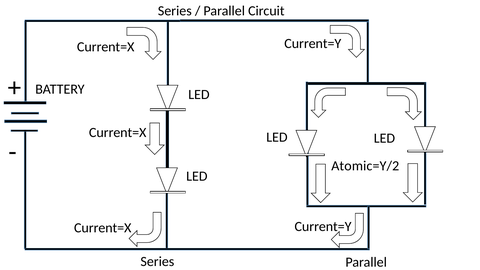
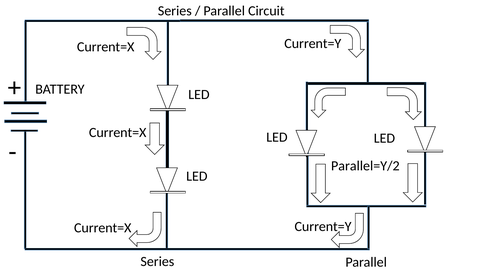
Atomic=Y/2: Atomic=Y/2 -> Parallel=Y/2
